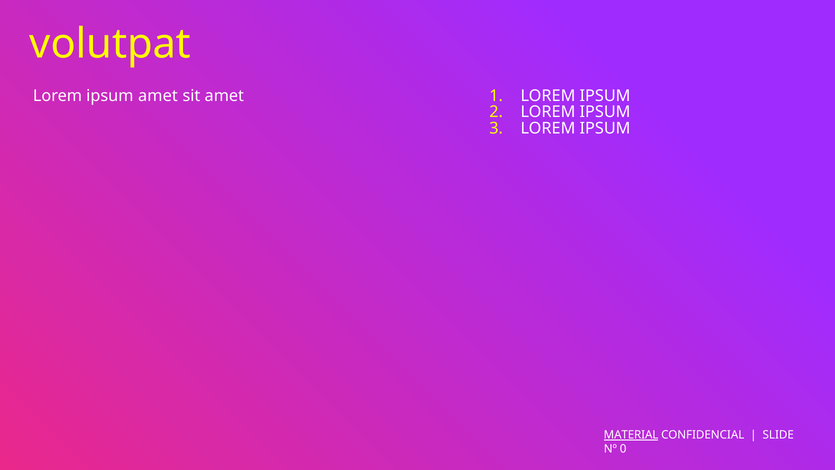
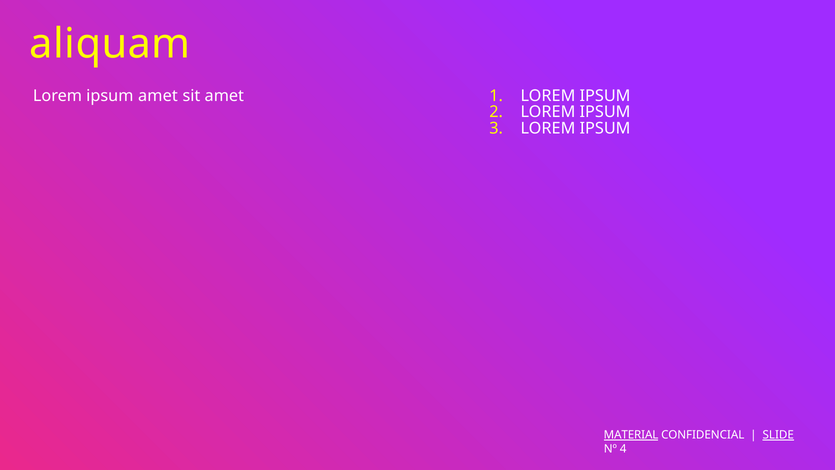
volutpat: volutpat -> aliquam
SLIDE underline: none -> present
0: 0 -> 4
